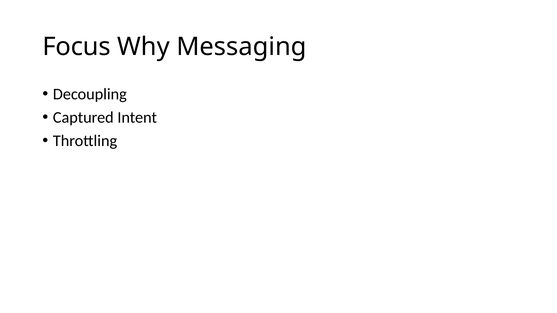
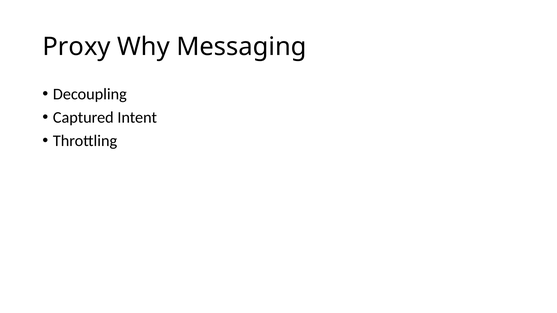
Focus: Focus -> Proxy
